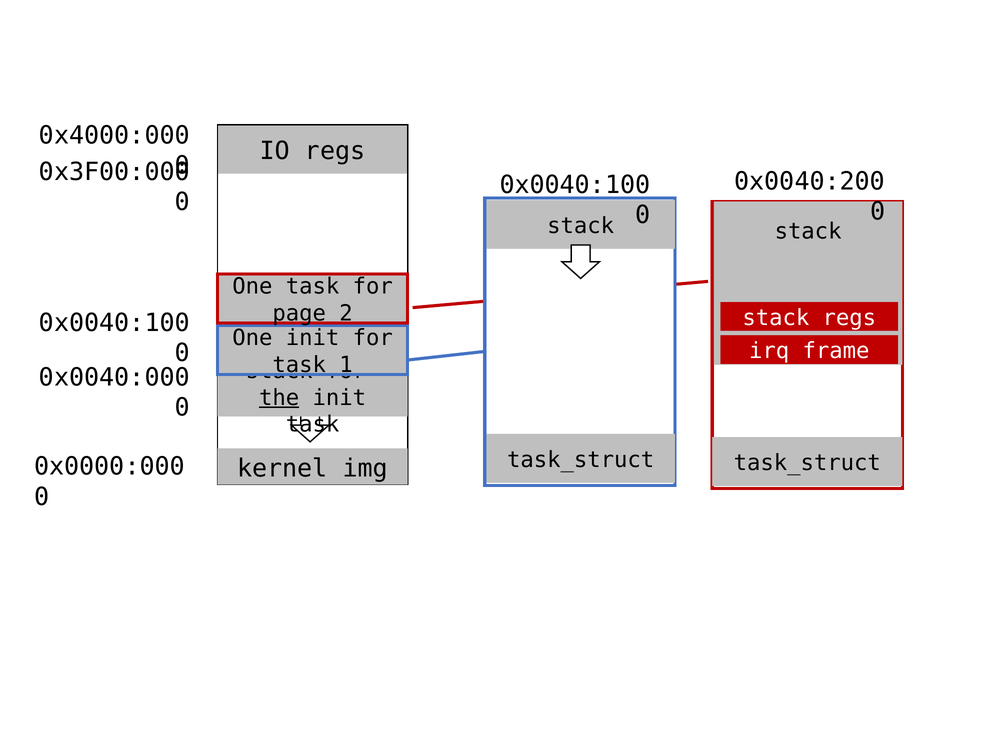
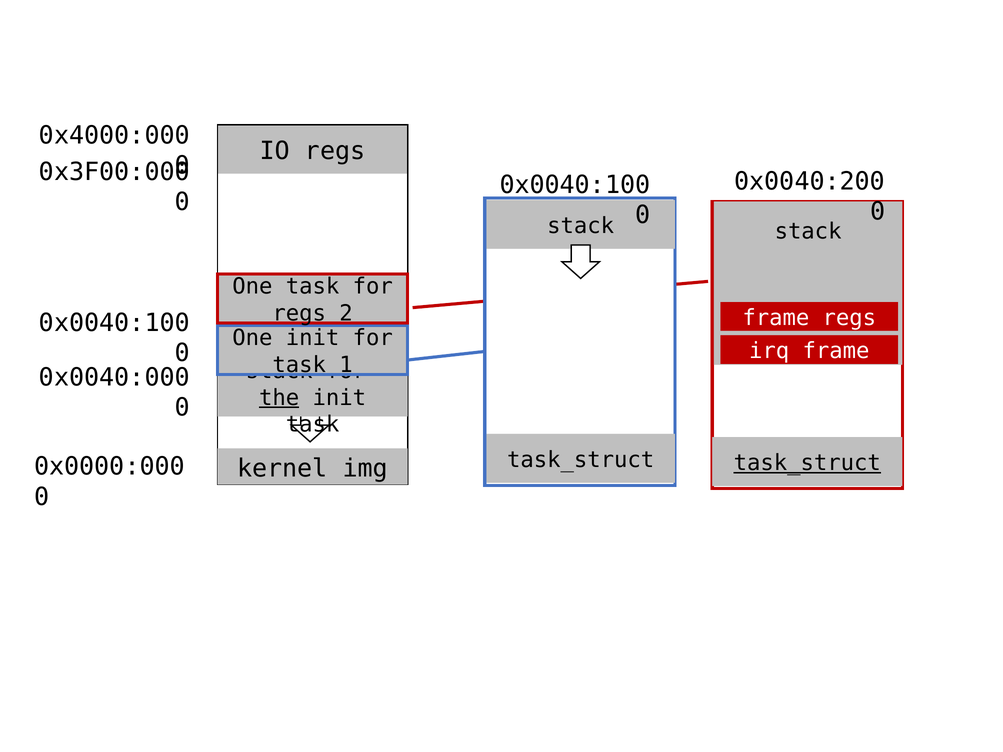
page at (299, 313): page -> regs
stack at (776, 318): stack -> frame
task_struct at (807, 463) underline: none -> present
